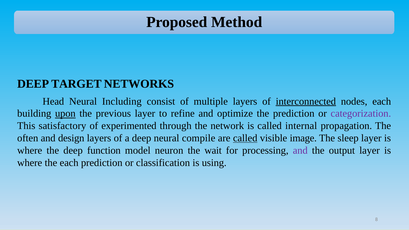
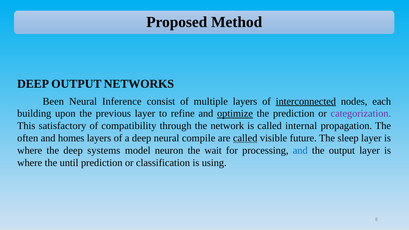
DEEP TARGET: TARGET -> OUTPUT
Head: Head -> Been
Including: Including -> Inference
upon underline: present -> none
optimize underline: none -> present
experimented: experimented -> compatibility
design: design -> homes
image: image -> future
function: function -> systems
and at (300, 150) colour: purple -> blue
the each: each -> until
